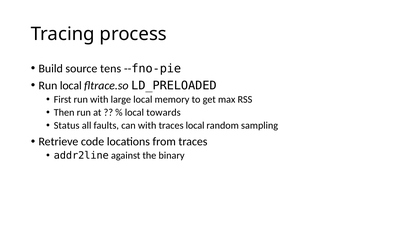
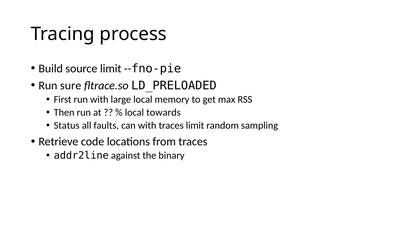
source tens: tens -> limit
Run local: local -> sure
traces local: local -> limit
